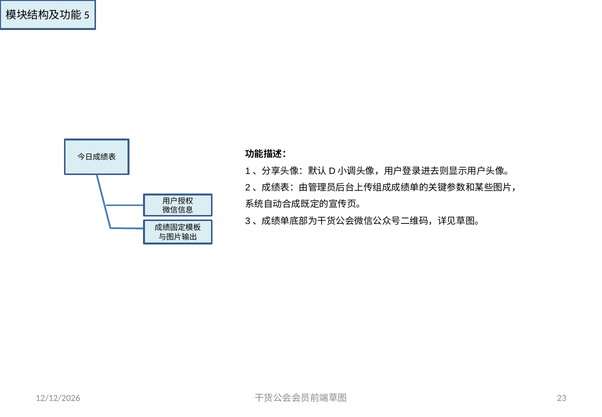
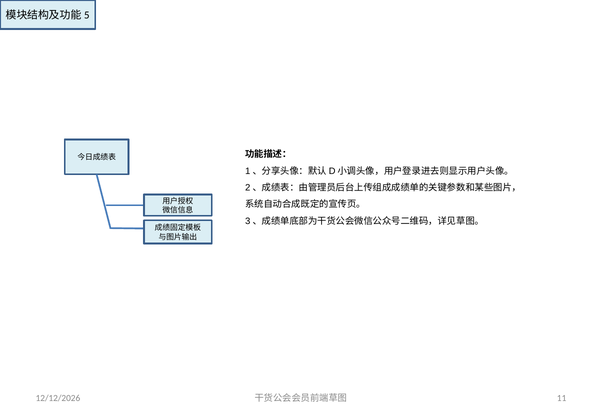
23: 23 -> 11
